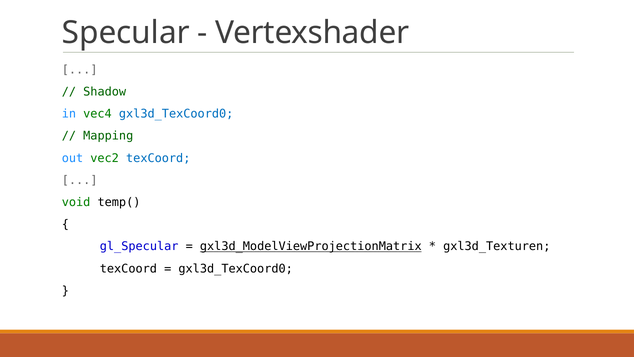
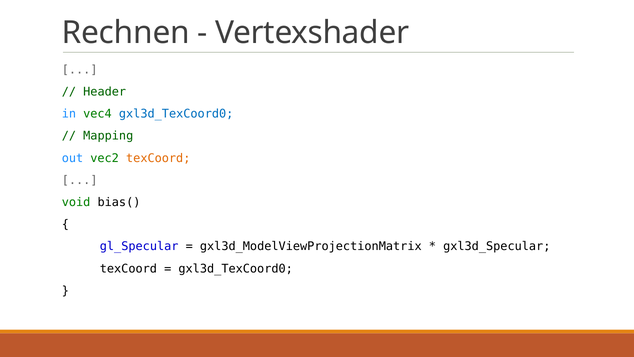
Specular: Specular -> Rechnen
Shadow: Shadow -> Header
texCoord at (158, 158) colour: blue -> orange
temp(: temp( -> bias(
gxl3d_ModelViewProjectionMatrix underline: present -> none
gxl3d_Texturen: gxl3d_Texturen -> gxl3d_Specular
